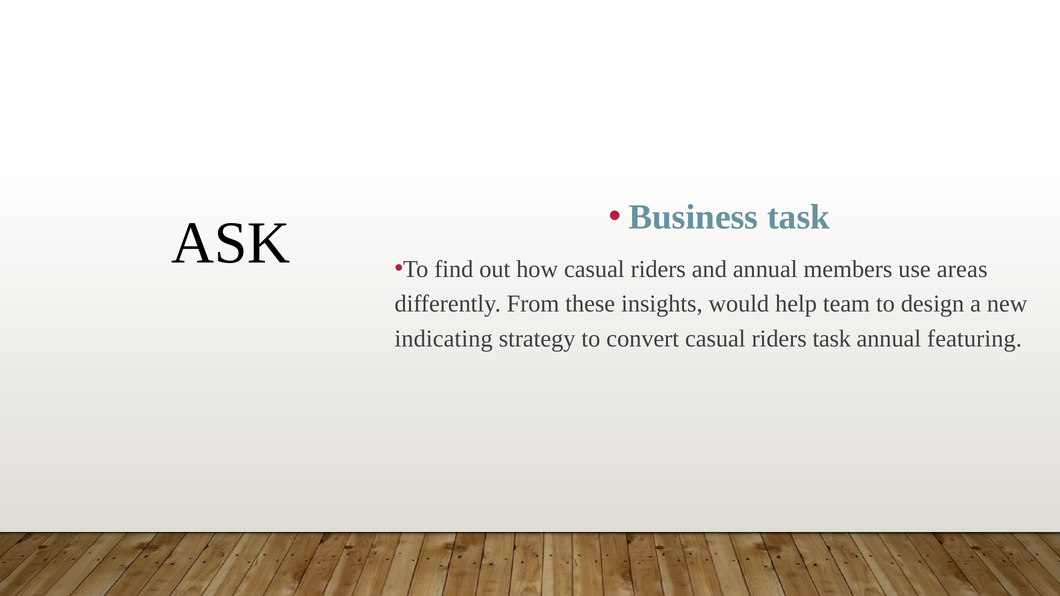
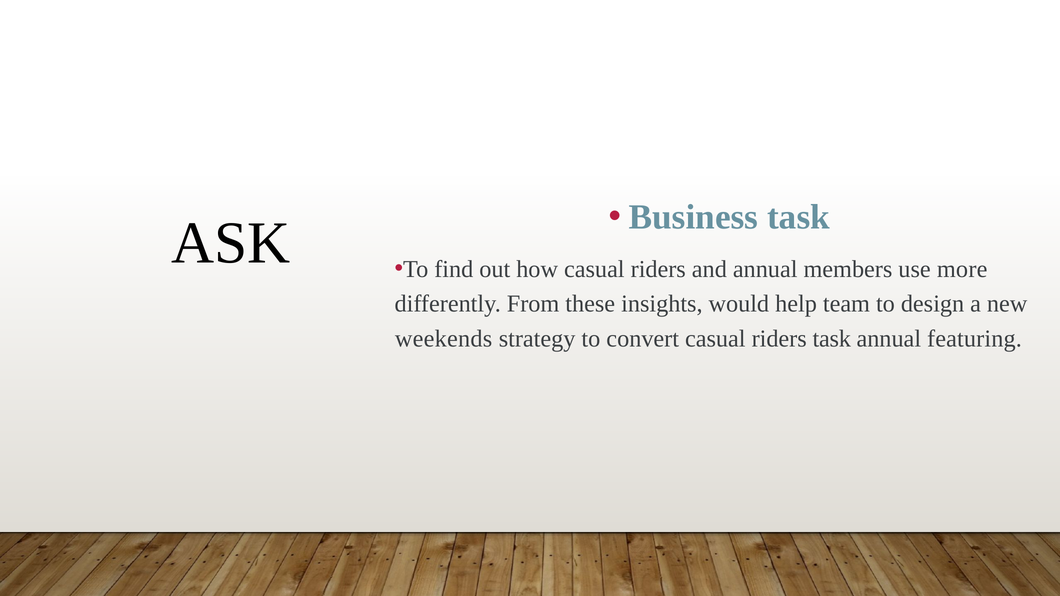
areas: areas -> more
indicating: indicating -> weekends
